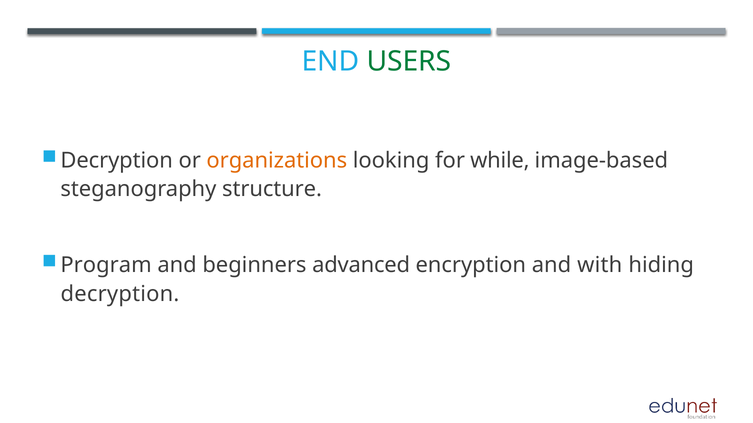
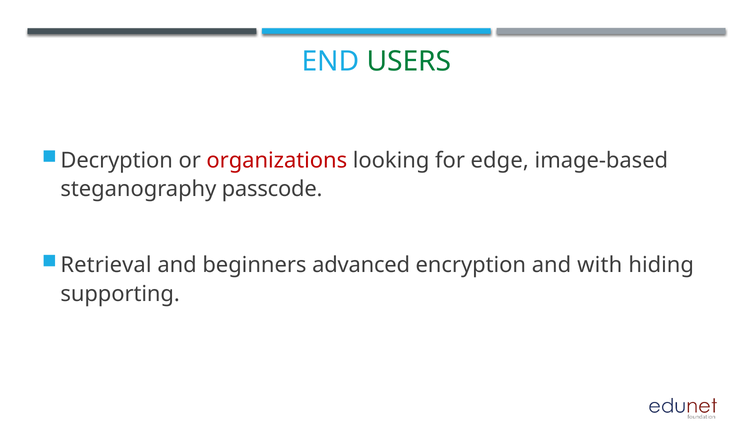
organizations colour: orange -> red
while: while -> edge
structure: structure -> passcode
Program: Program -> Retrieval
decryption at (120, 295): decryption -> supporting
